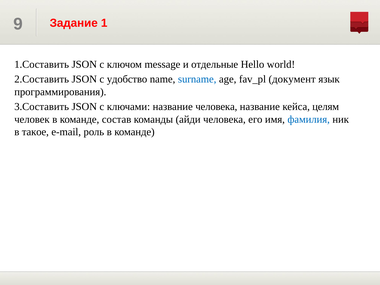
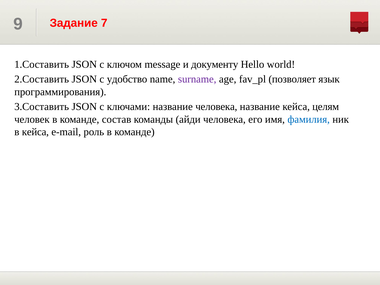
1: 1 -> 7
отдельные: отдельные -> документу
surname colour: blue -> purple
документ: документ -> позволяет
в такое: такое -> кейса
